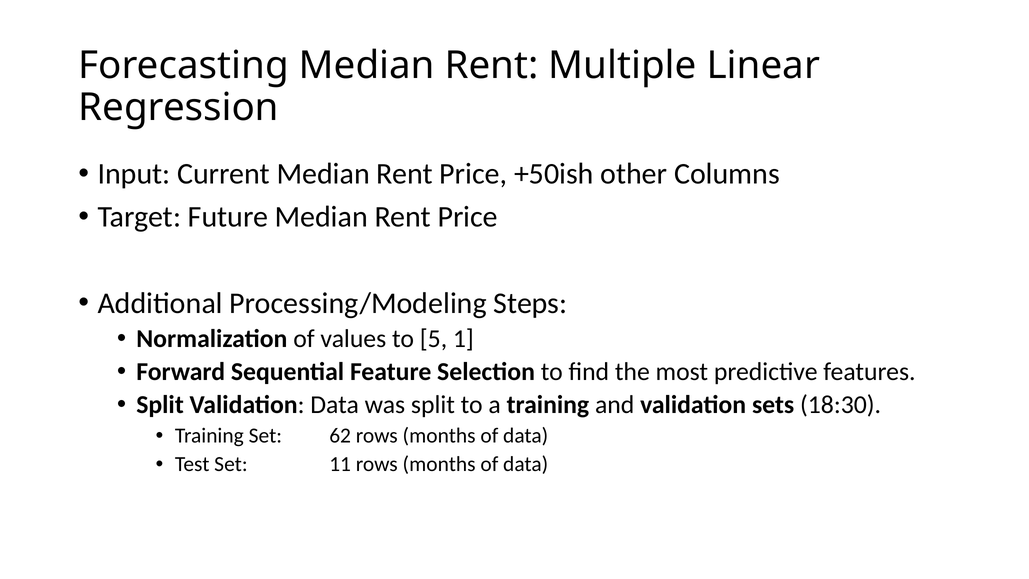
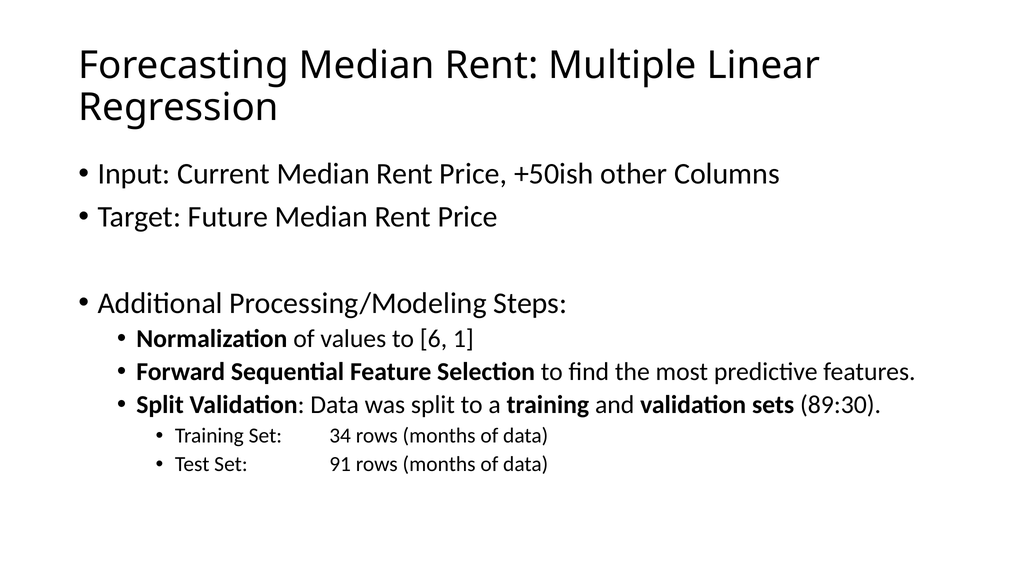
5: 5 -> 6
18:30: 18:30 -> 89:30
62: 62 -> 34
11: 11 -> 91
